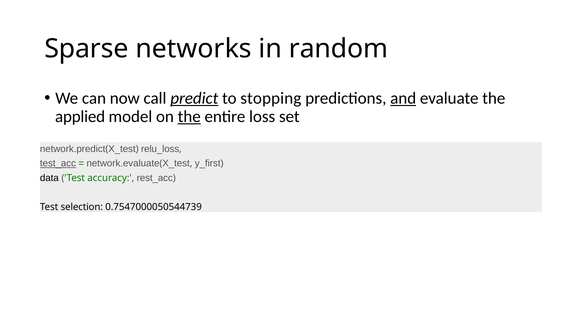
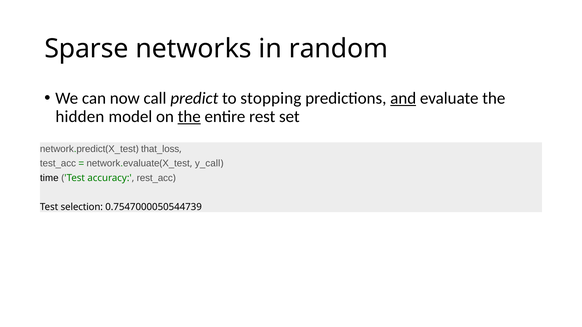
predict underline: present -> none
applied: applied -> hidden
loss: loss -> rest
relu_loss: relu_loss -> that_loss
test_acc underline: present -> none
y_first: y_first -> y_call
data: data -> time
